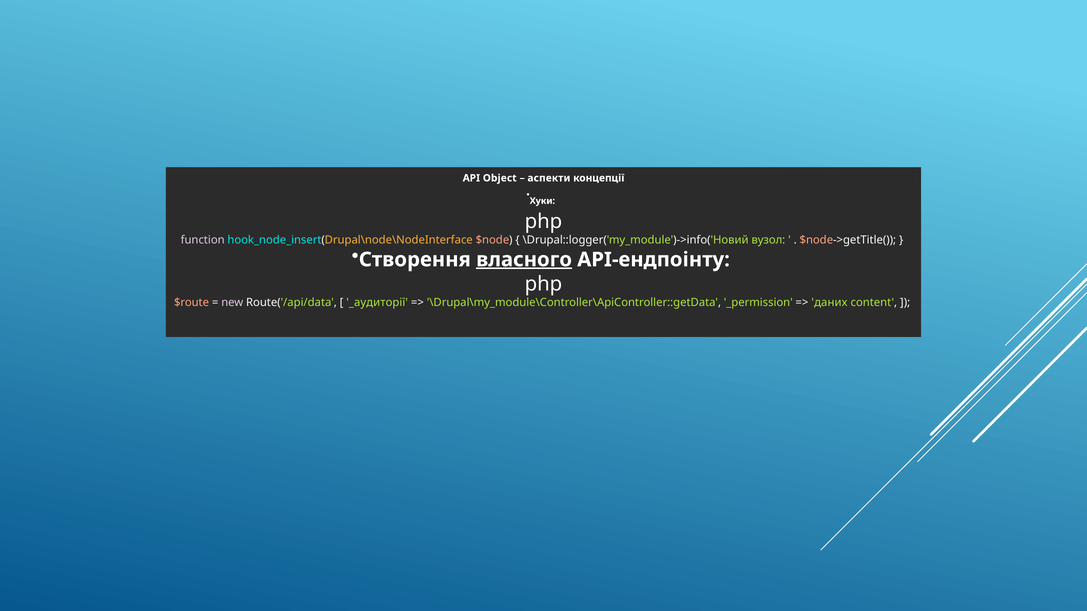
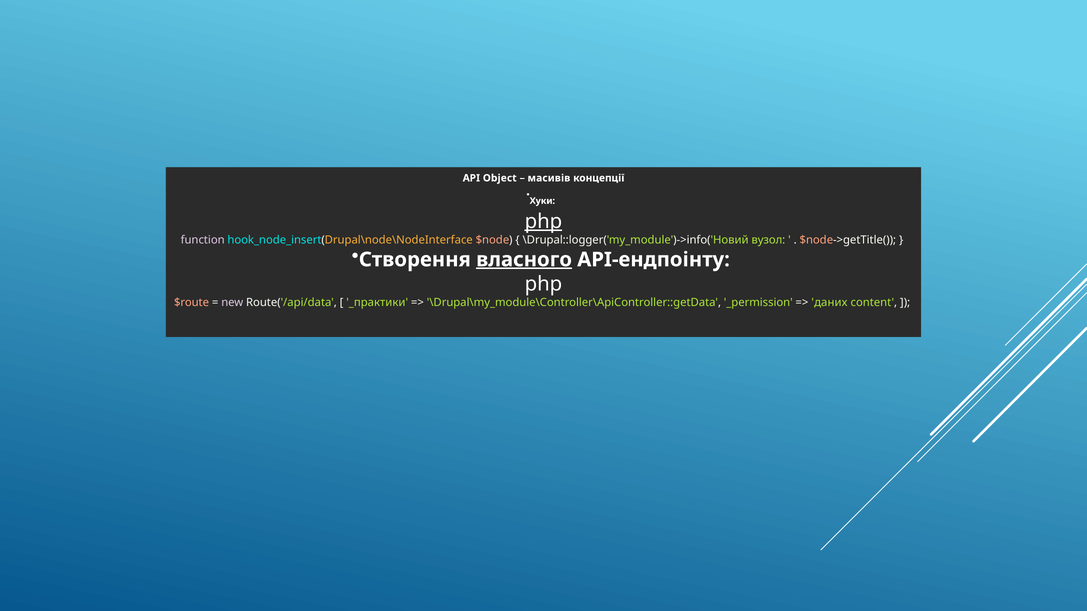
аспекти: аспекти -> масивів
php at (543, 222) underline: none -> present
_аудиторії: _аудиторії -> _практики
